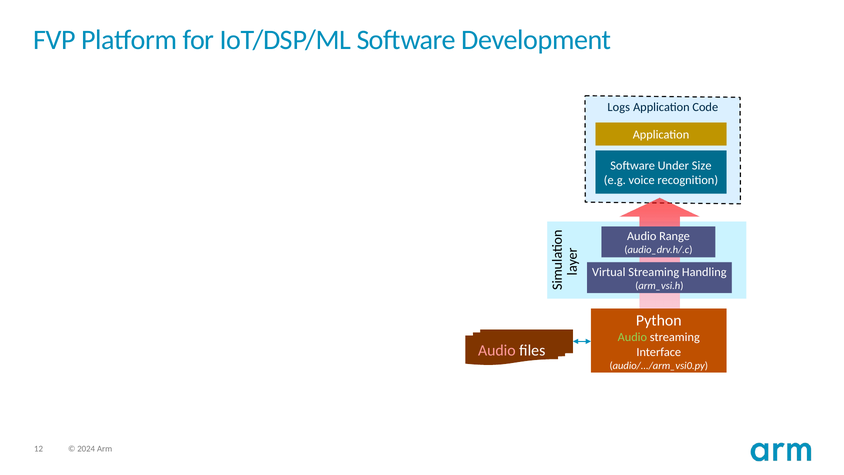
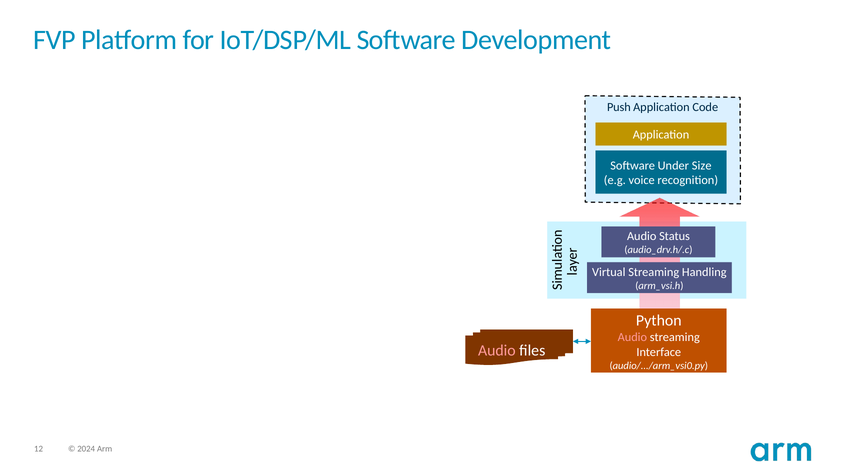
Logs: Logs -> Push
Range: Range -> Status
Audio at (632, 337) colour: light green -> pink
